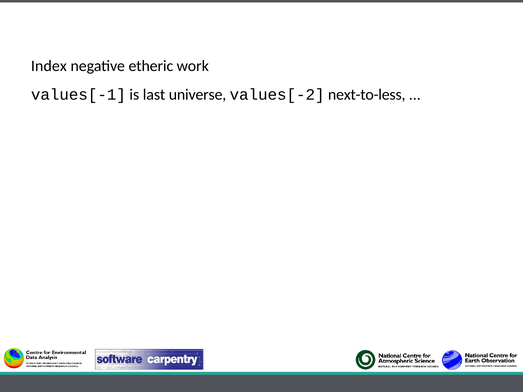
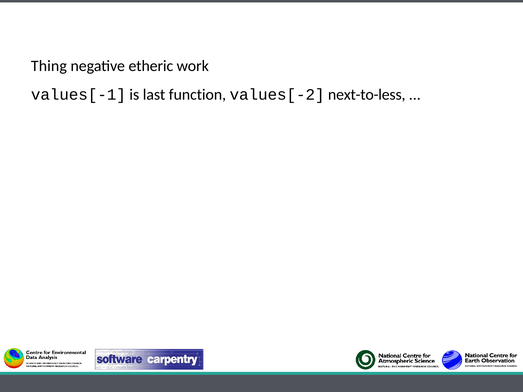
Index: Index -> Thing
universe: universe -> function
